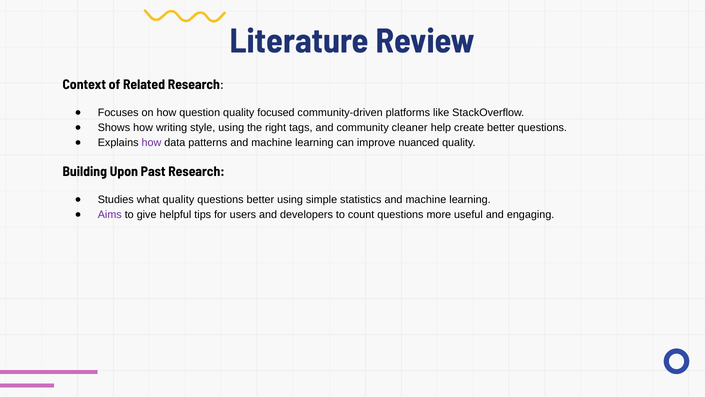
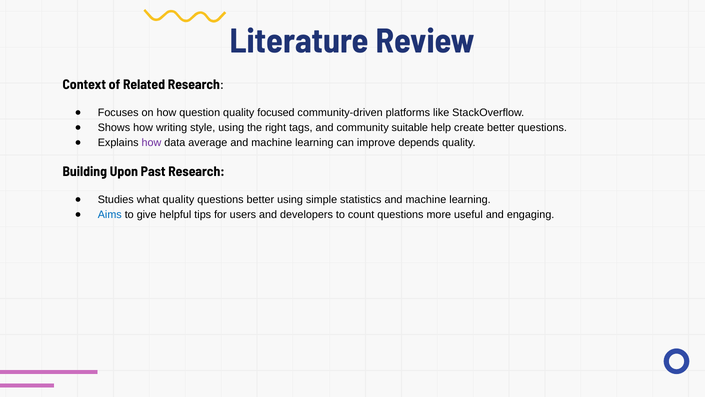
cleaner: cleaner -> suitable
patterns: patterns -> average
nuanced: nuanced -> depends
Aims colour: purple -> blue
